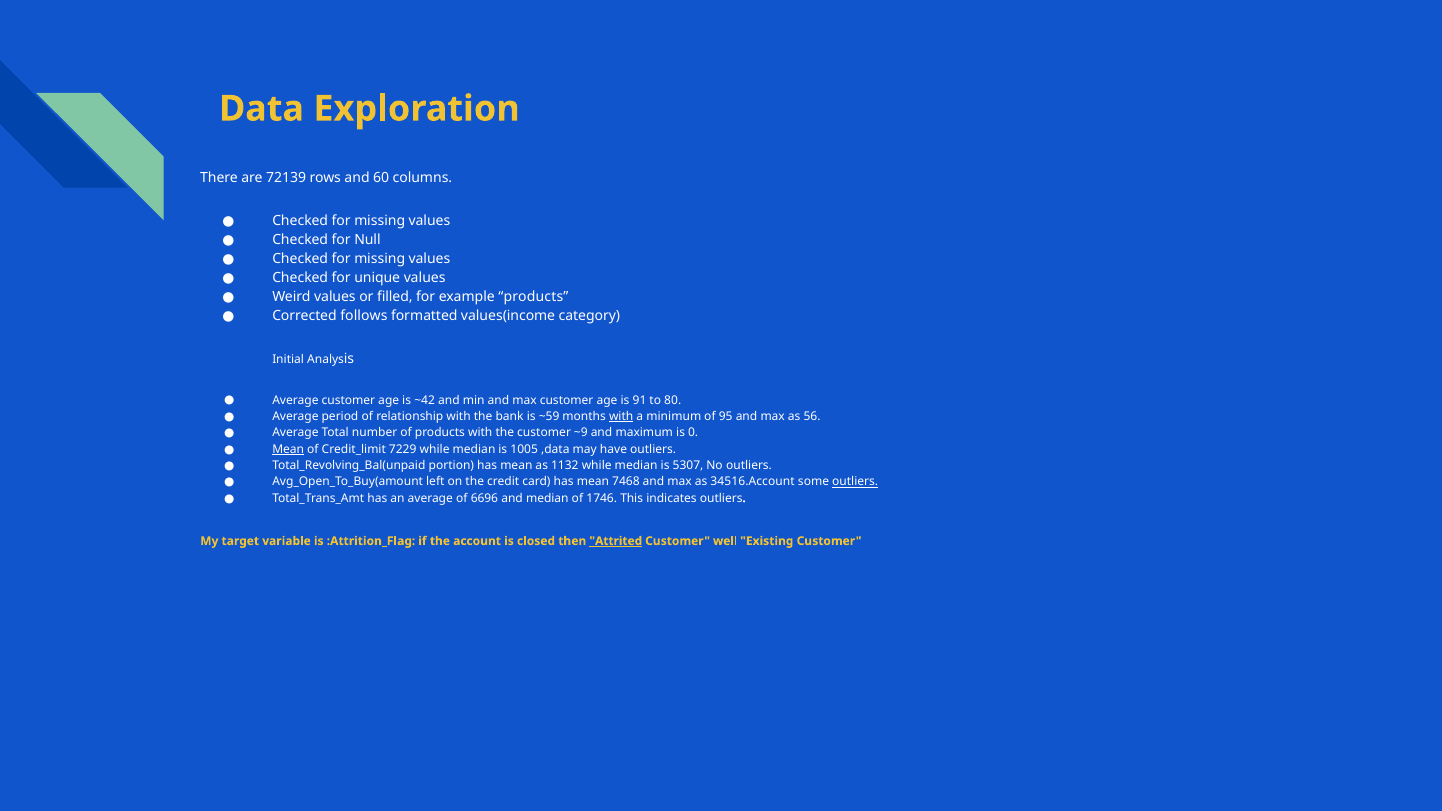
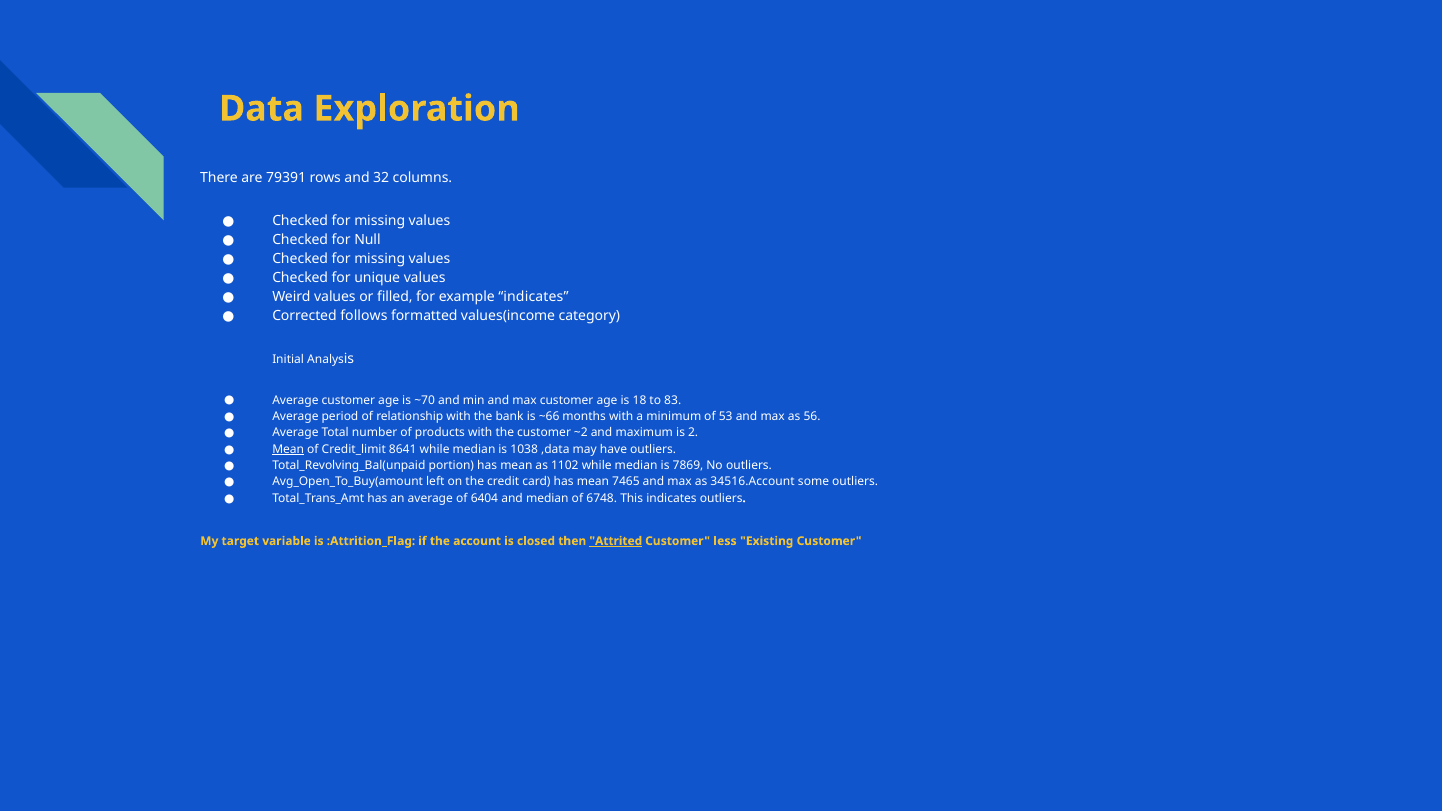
72139: 72139 -> 79391
60: 60 -> 32
example products: products -> indicates
~42: ~42 -> ~70
91: 91 -> 18
80: 80 -> 83
~59: ~59 -> ~66
with at (621, 417) underline: present -> none
95: 95 -> 53
~9: ~9 -> ~2
0: 0 -> 2
7229: 7229 -> 8641
1005: 1005 -> 1038
1132: 1132 -> 1102
5307: 5307 -> 7869
7468: 7468 -> 7465
outliers at (855, 482) underline: present -> none
6696: 6696 -> 6404
1746: 1746 -> 6748
well: well -> less
